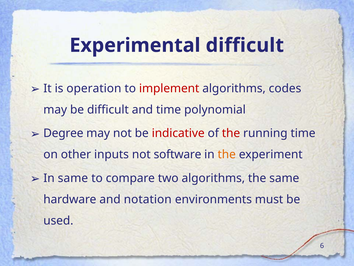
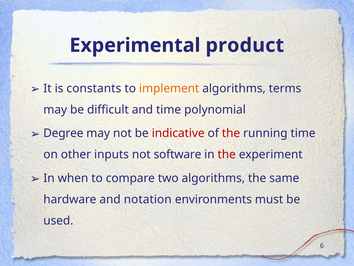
Experimental difficult: difficult -> product
operation: operation -> constants
implement colour: red -> orange
codes: codes -> terms
the at (227, 154) colour: orange -> red
In same: same -> when
